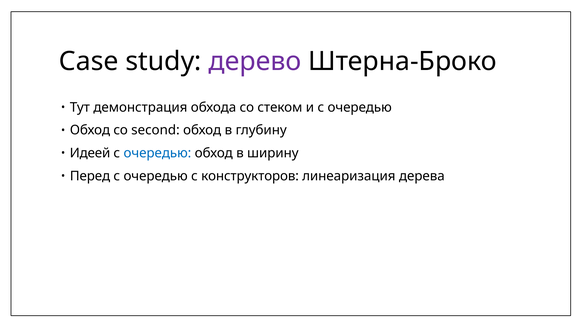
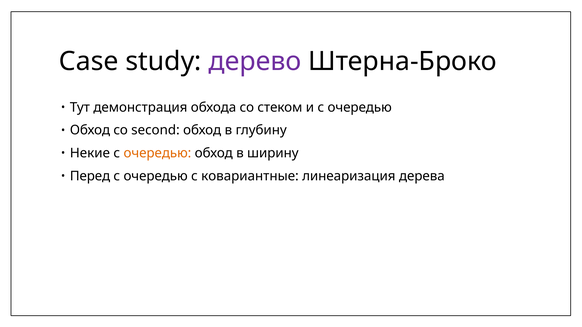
Идеей: Идеей -> Некие
очередью at (157, 153) colour: blue -> orange
конструкторов: конструкторов -> ковариантные
